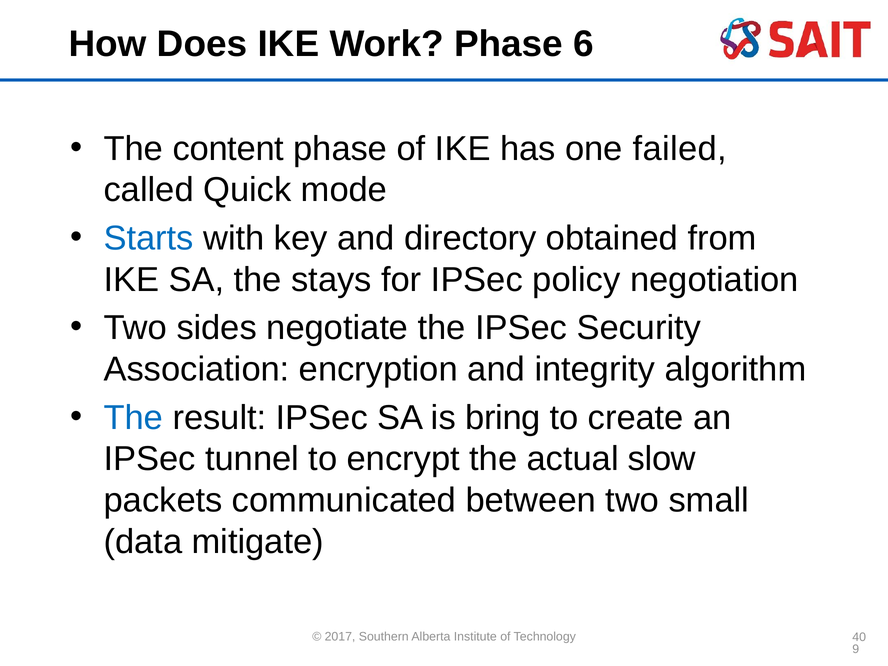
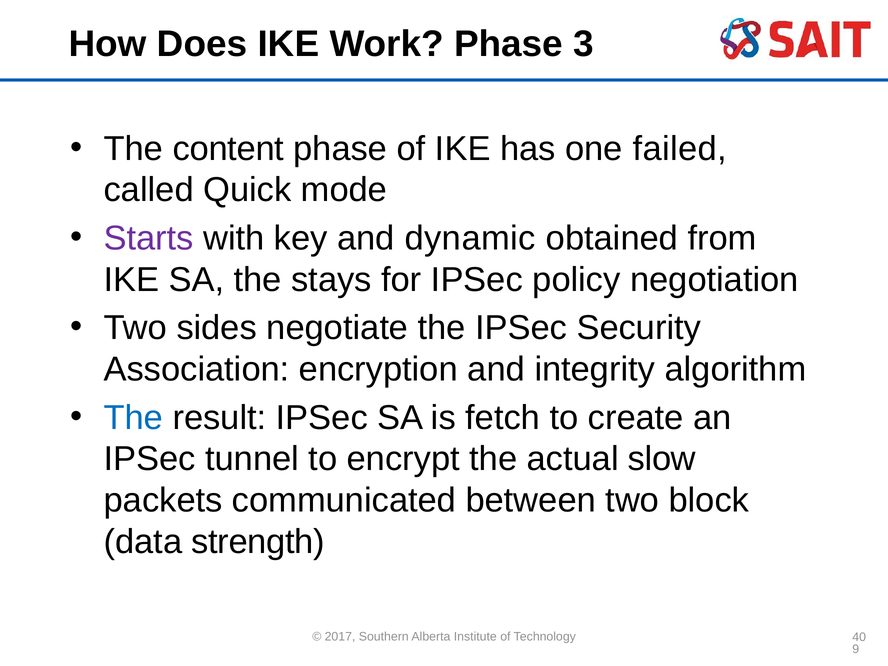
6: 6 -> 3
Starts colour: blue -> purple
directory: directory -> dynamic
bring: bring -> fetch
small: small -> block
mitigate: mitigate -> strength
